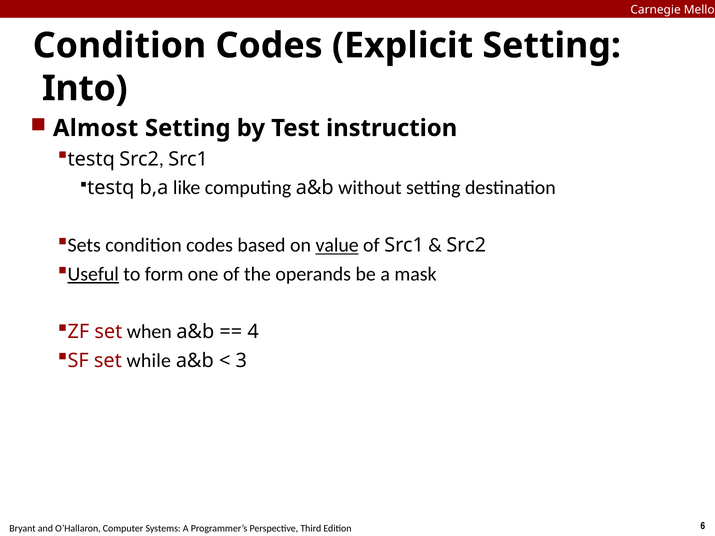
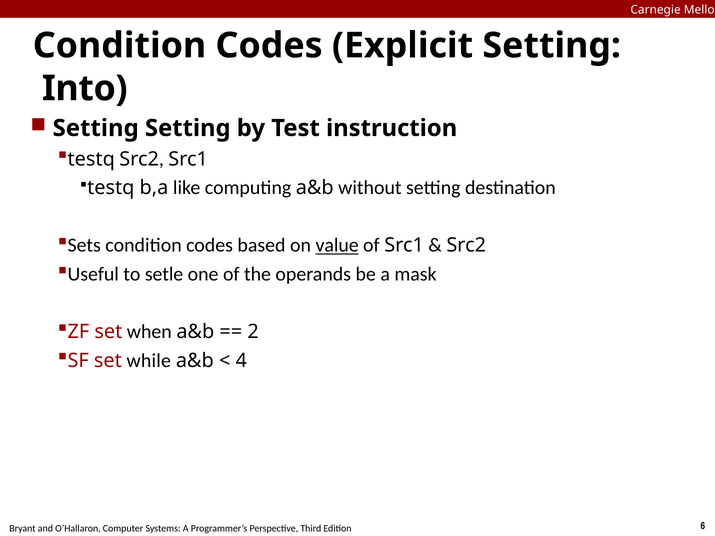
Almost at (96, 128): Almost -> Setting
Useful underline: present -> none
form: form -> setle
4: 4 -> 2
3: 3 -> 4
